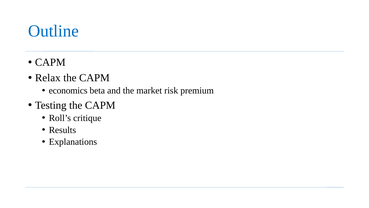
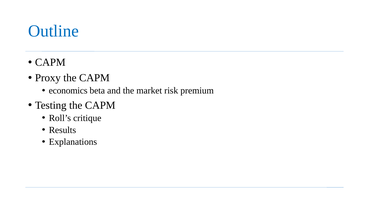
Relax: Relax -> Proxy
